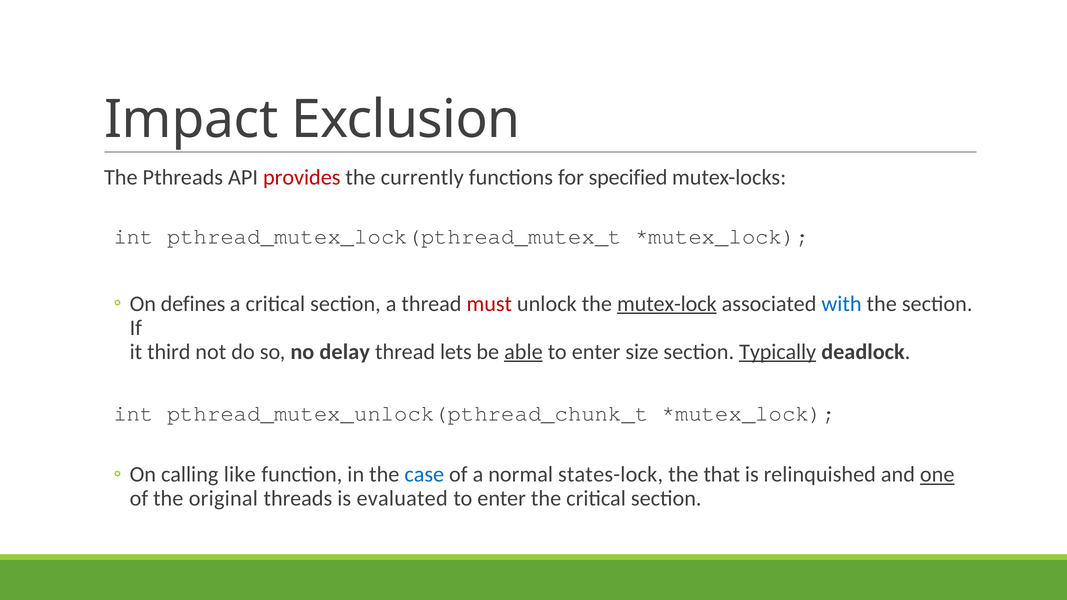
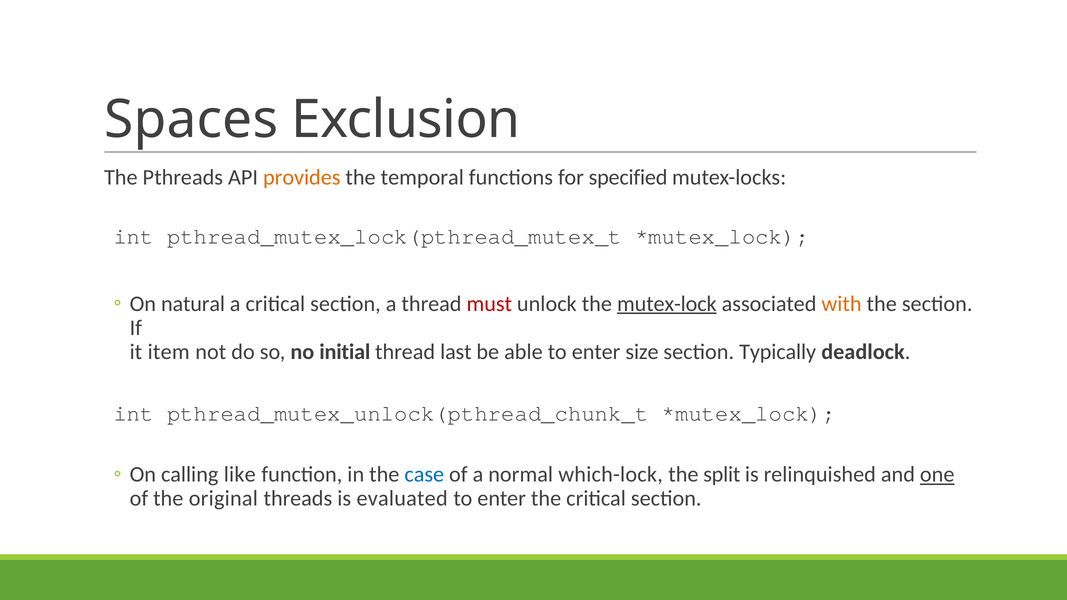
Impact: Impact -> Spaces
provides colour: red -> orange
currently: currently -> temporal
defines: defines -> natural
with colour: blue -> orange
third: third -> item
delay: delay -> initial
lets: lets -> last
able underline: present -> none
Typically underline: present -> none
states-lock: states-lock -> which-lock
that: that -> split
